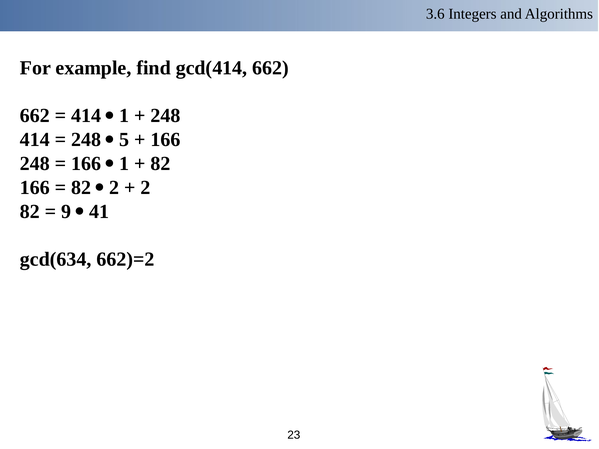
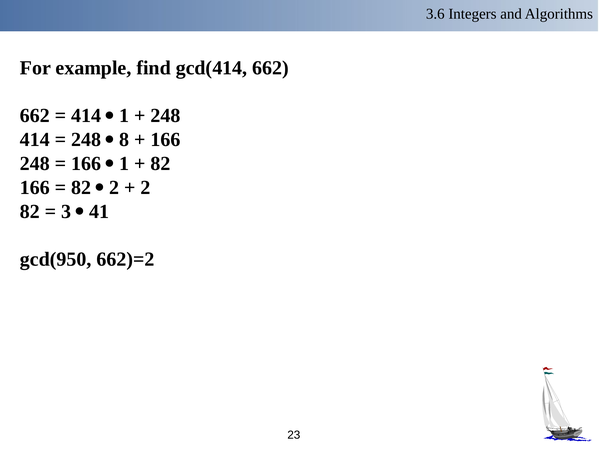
5: 5 -> 8
9: 9 -> 3
gcd(634: gcd(634 -> gcd(950
